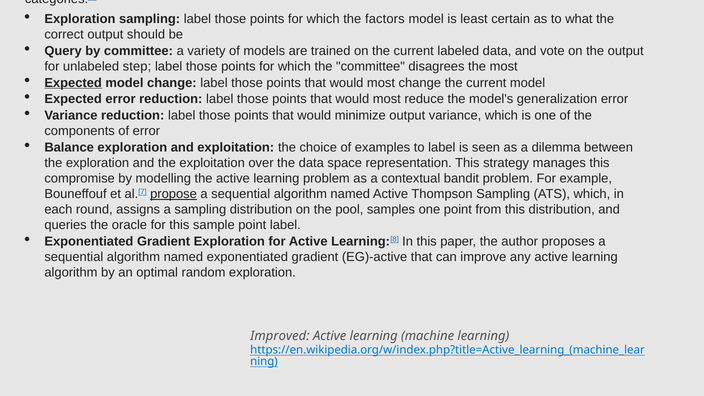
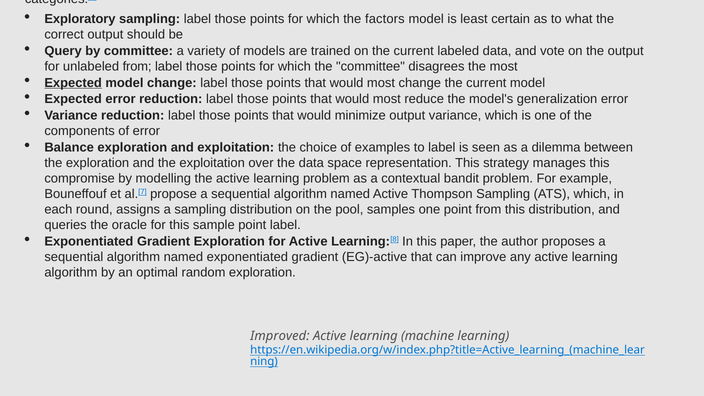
Exploration at (80, 19): Exploration -> Exploratory
unlabeled step: step -> from
propose underline: present -> none
